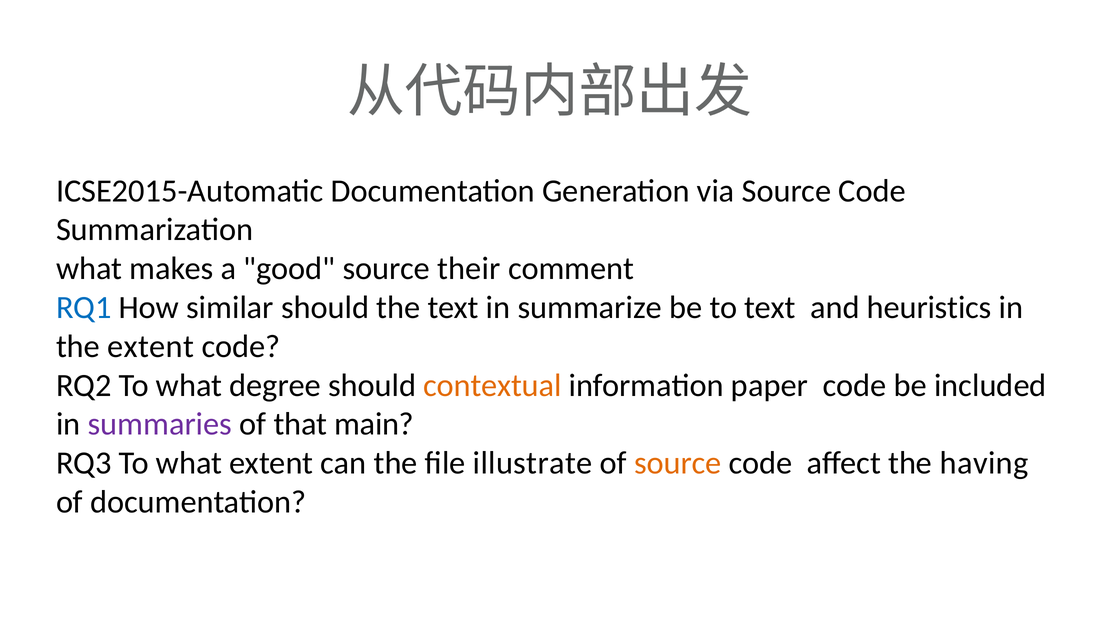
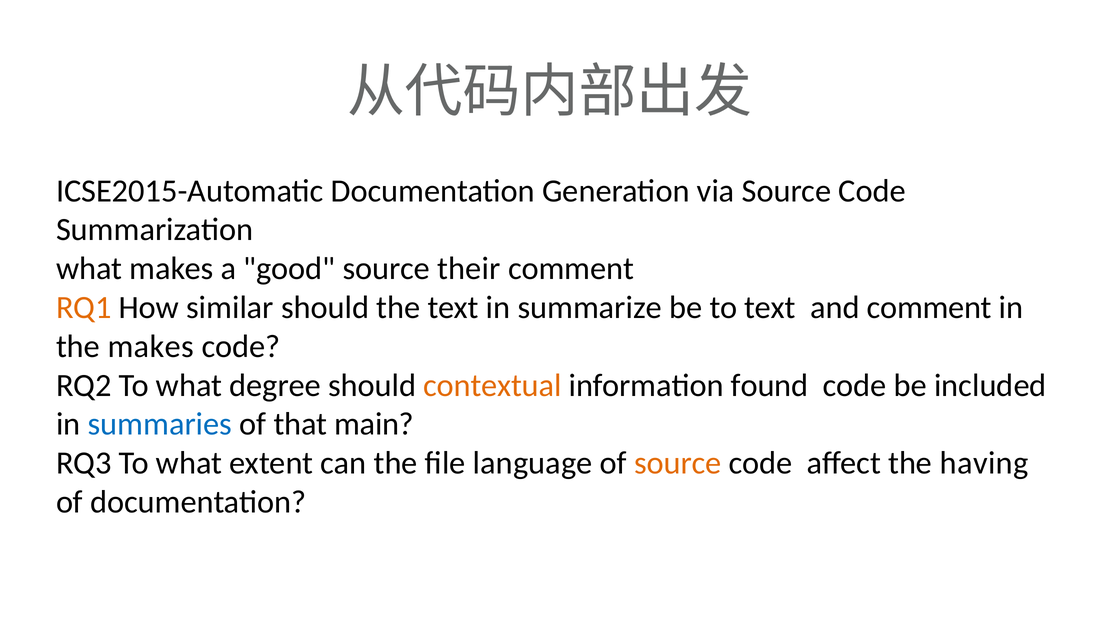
RQ1 colour: blue -> orange
and heuristics: heuristics -> comment
the extent: extent -> makes
paper: paper -> found
summaries colour: purple -> blue
illustrate: illustrate -> language
